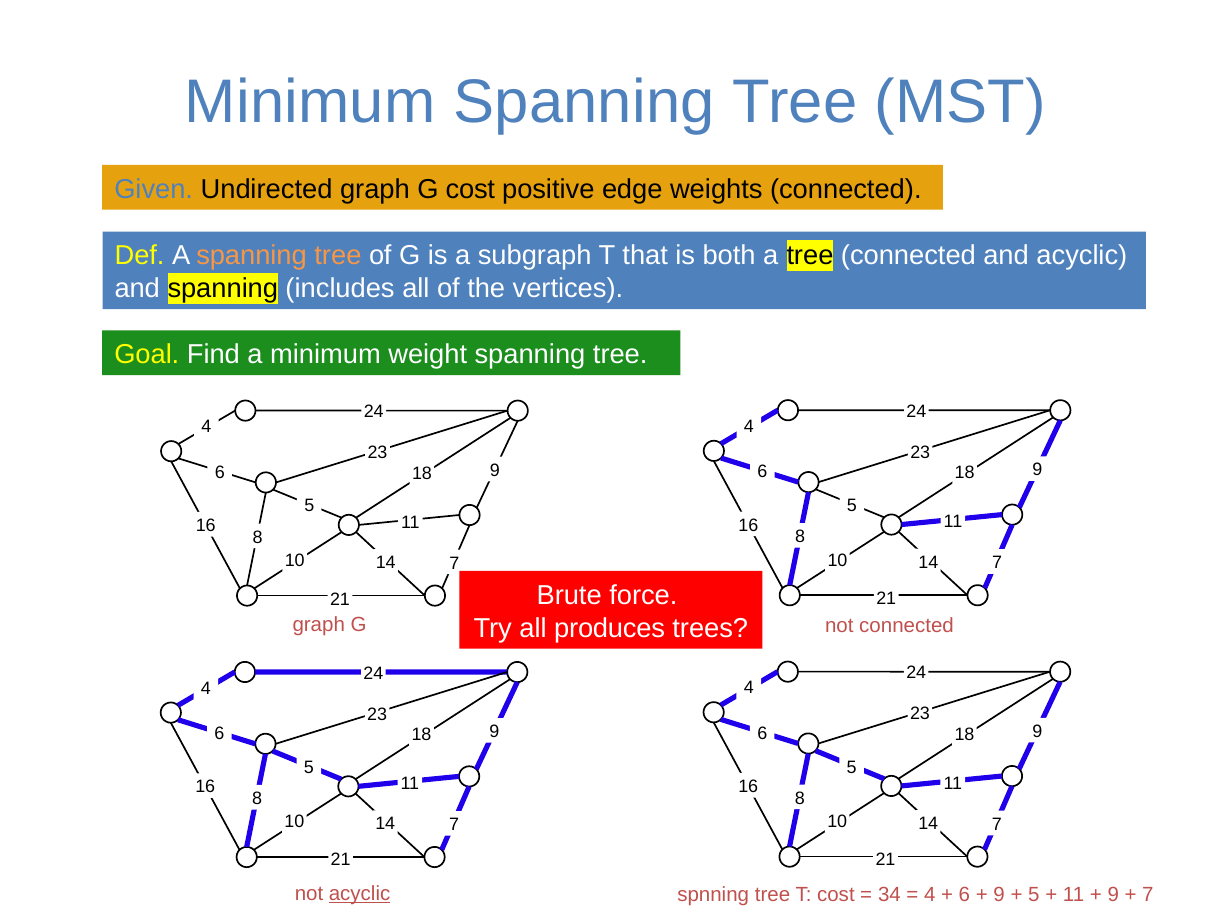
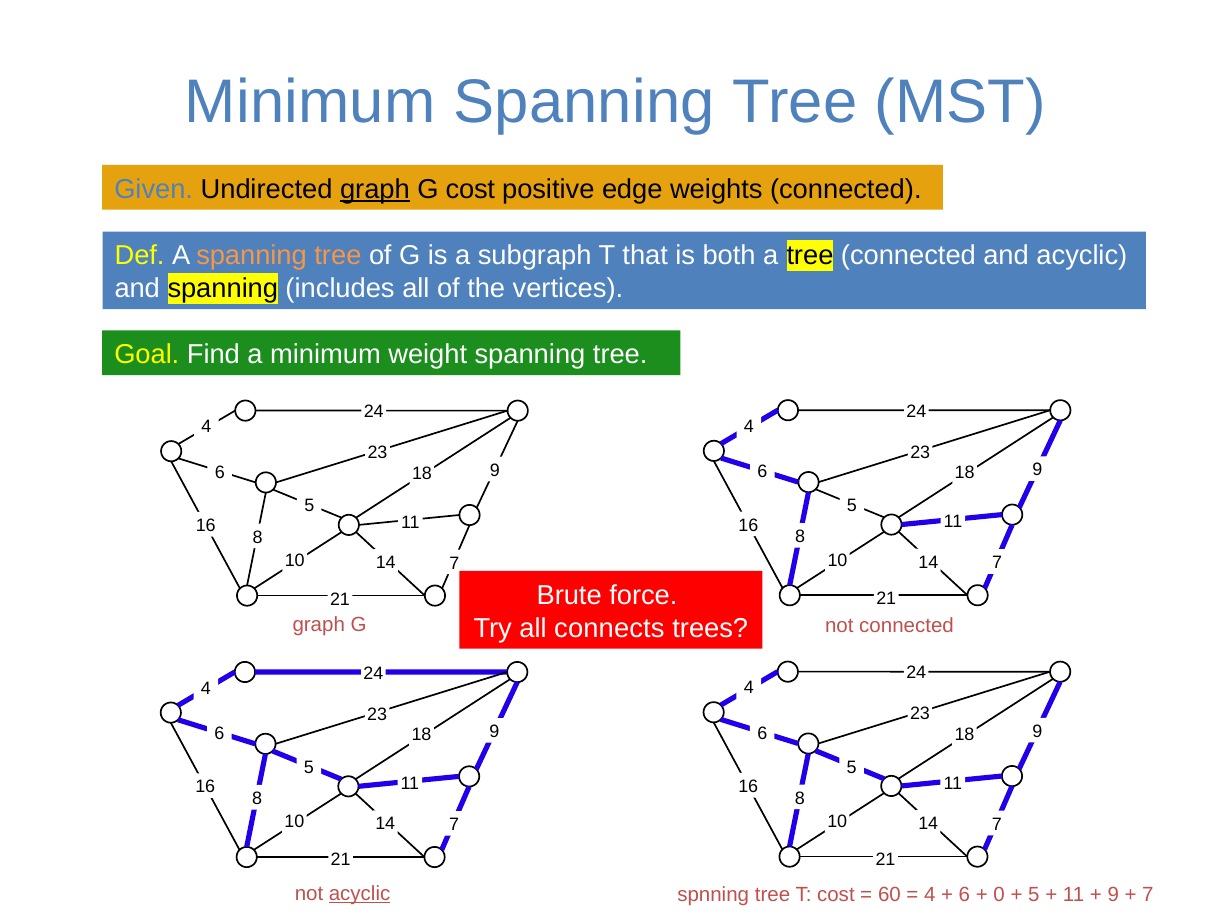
graph at (375, 189) underline: none -> present
produces: produces -> connects
34: 34 -> 60
9 at (999, 895): 9 -> 0
